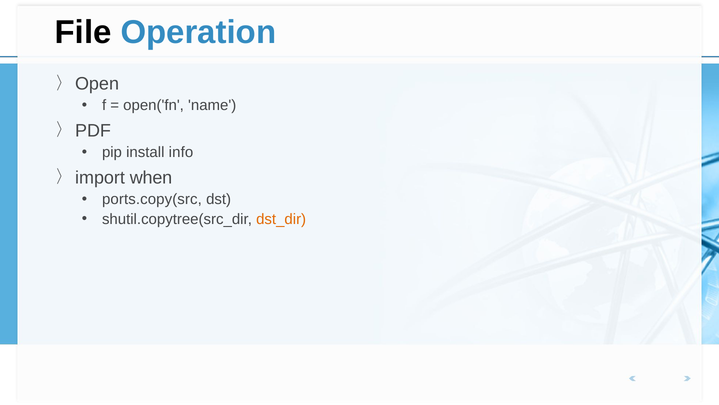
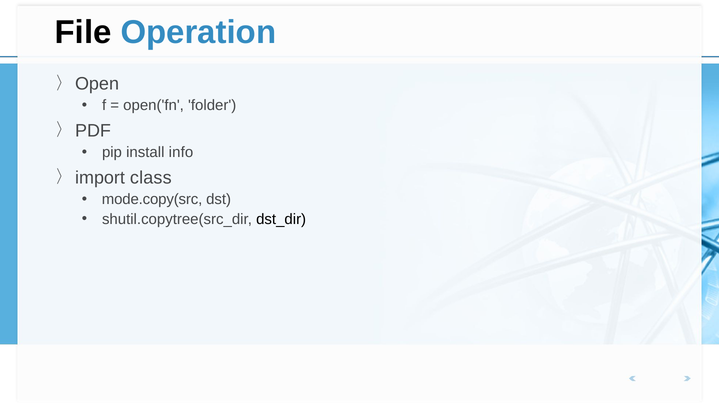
name: name -> folder
when: when -> class
ports.copy(src: ports.copy(src -> mode.copy(src
dst_dir colour: orange -> black
